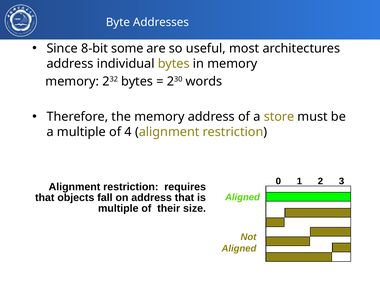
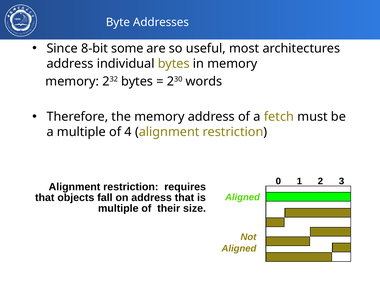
store: store -> fetch
